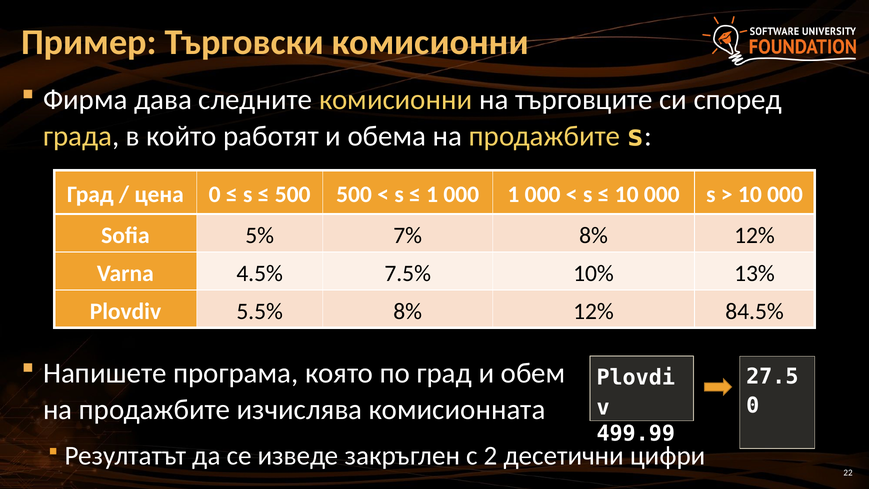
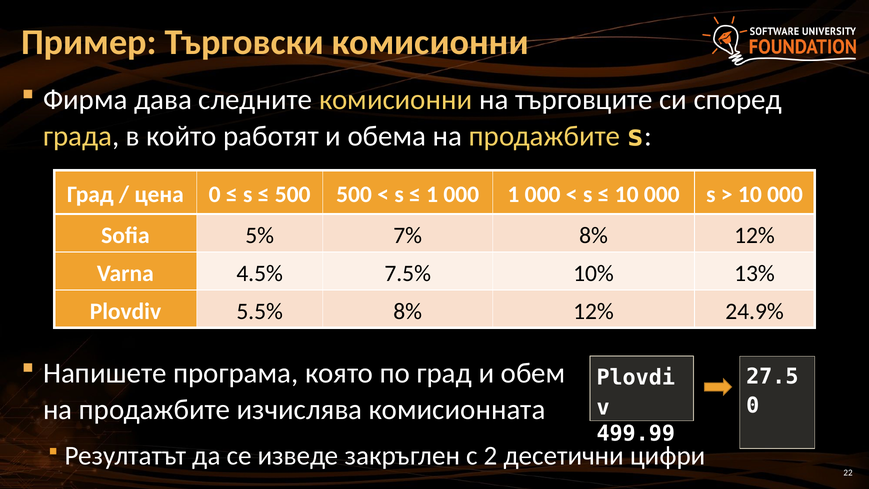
84.5%: 84.5% -> 24.9%
